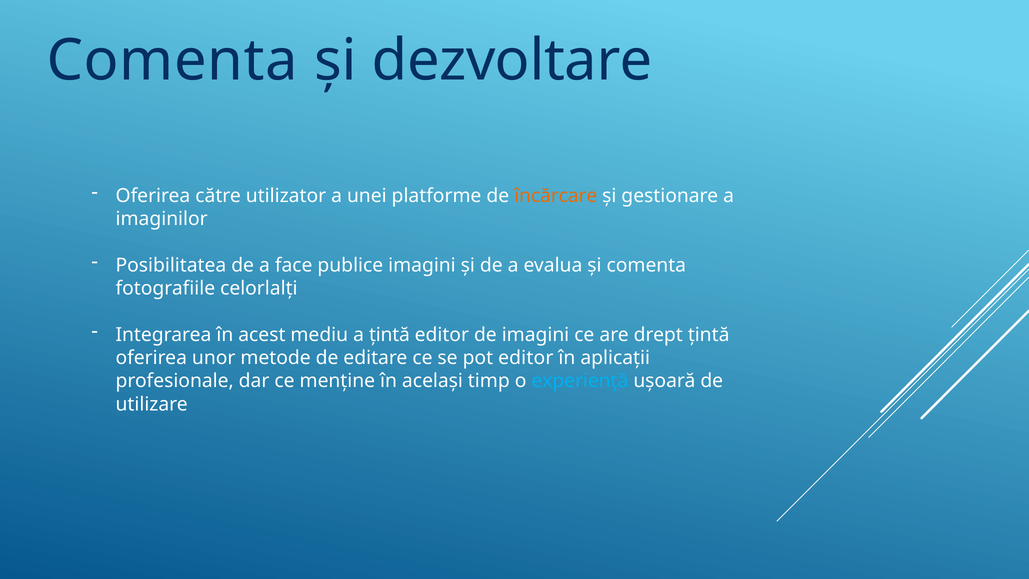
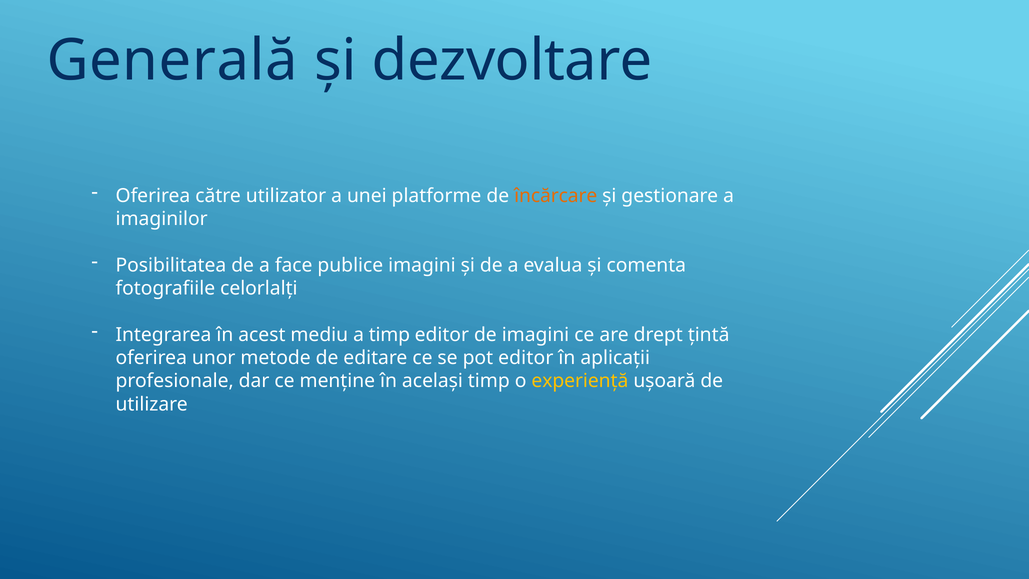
Comenta at (172, 60): Comenta -> Generală
a țintă: țintă -> timp
experiență colour: light blue -> yellow
